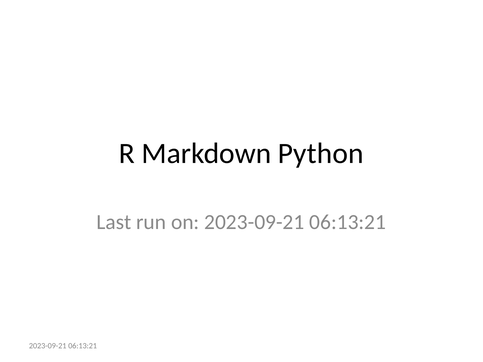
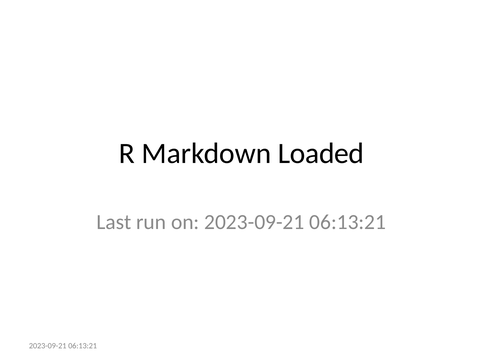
Python: Python -> Loaded
